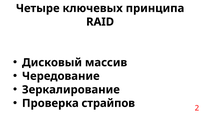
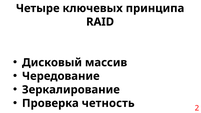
страйпов: страйпов -> четность
